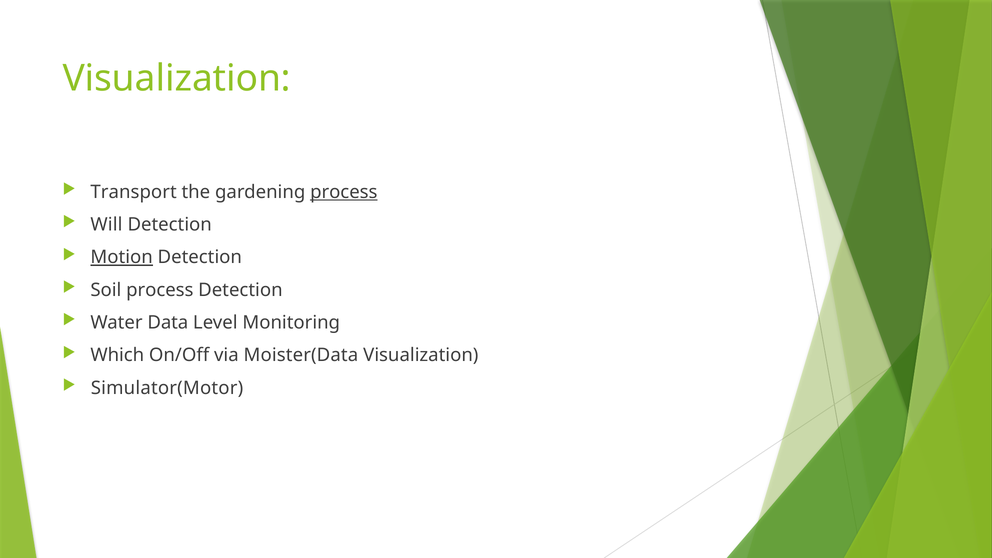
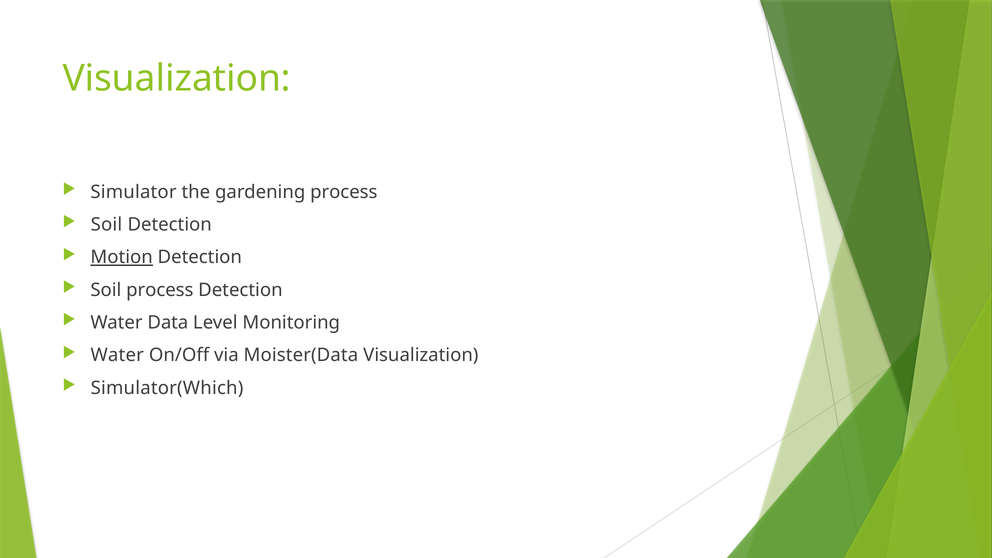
Transport: Transport -> Simulator
process at (344, 192) underline: present -> none
Will at (106, 225): Will -> Soil
Which at (117, 355): Which -> Water
Simulator(Motor: Simulator(Motor -> Simulator(Which
